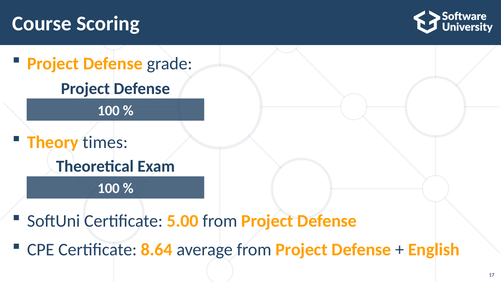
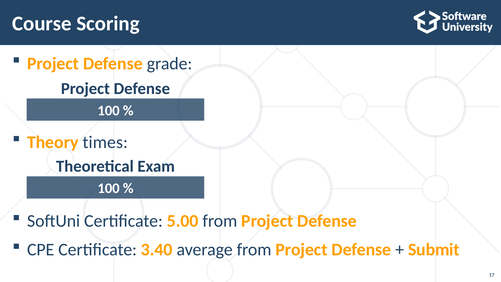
8.64: 8.64 -> 3.40
English: English -> Submit
